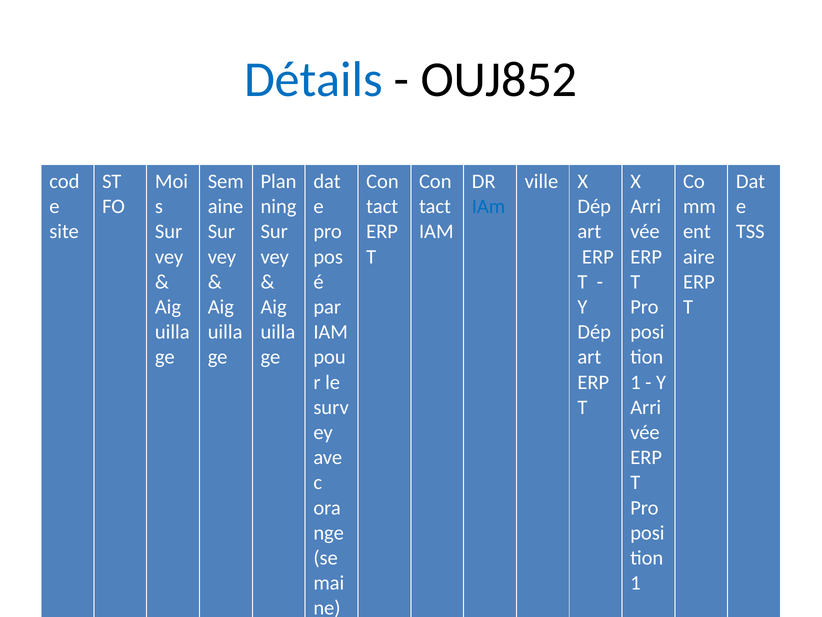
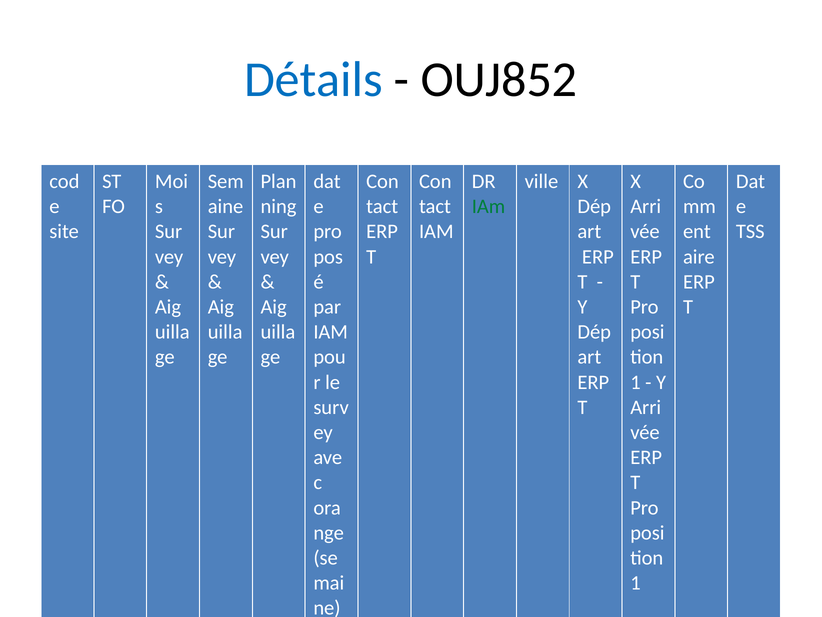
IAm at (489, 206) colour: blue -> green
